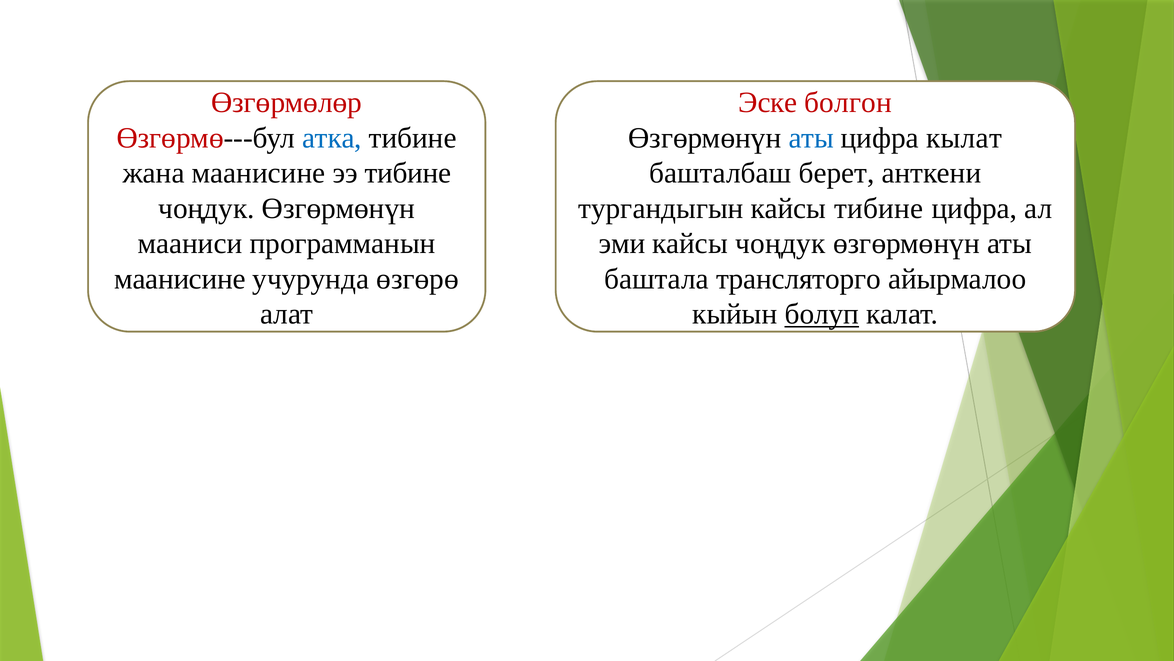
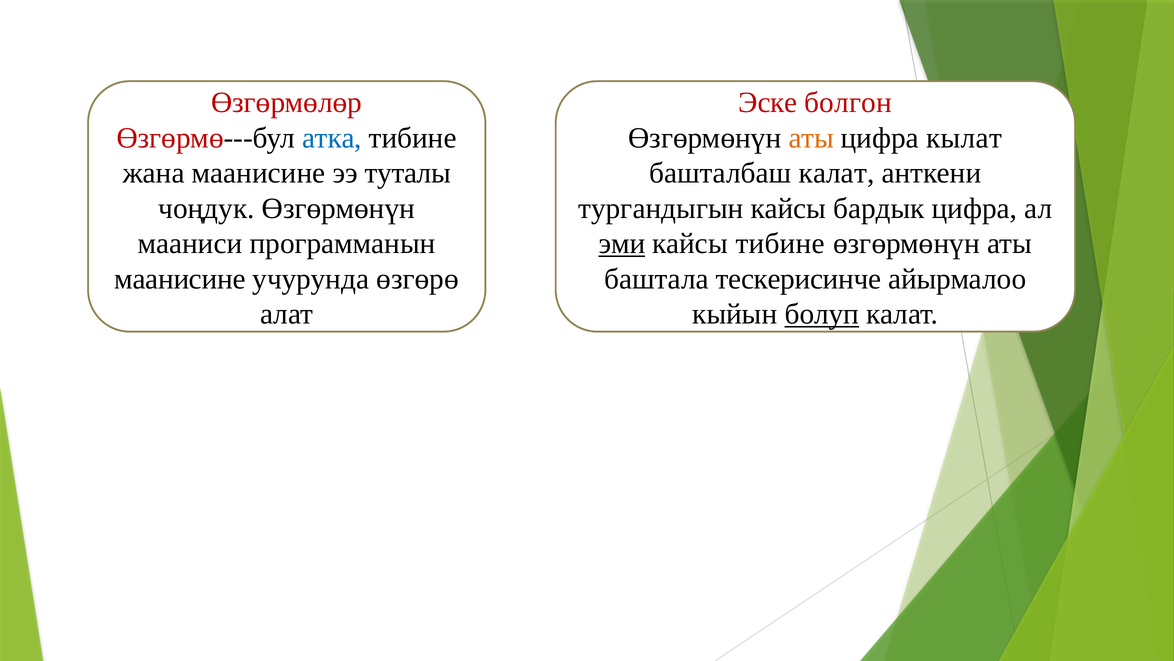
аты at (811, 138) colour: blue -> orange
ээ тибине: тибине -> туталы
башталбаш берет: берет -> калат
кайсы тибине: тибине -> бардык
эми underline: none -> present
кайсы чоңдук: чоңдук -> тибине
трансляторго: трансляторго -> тескерисинче
